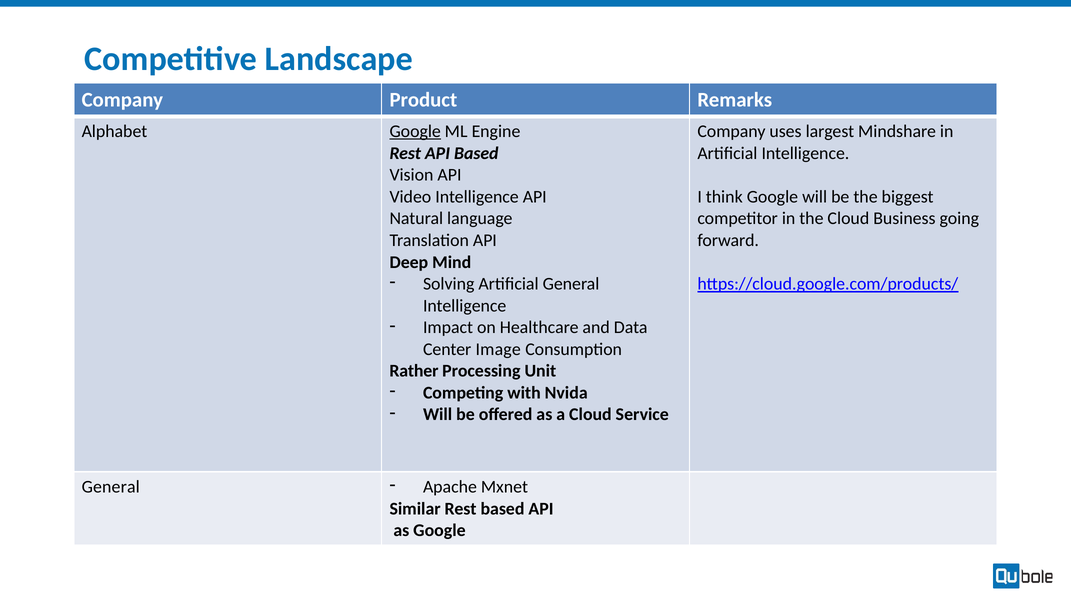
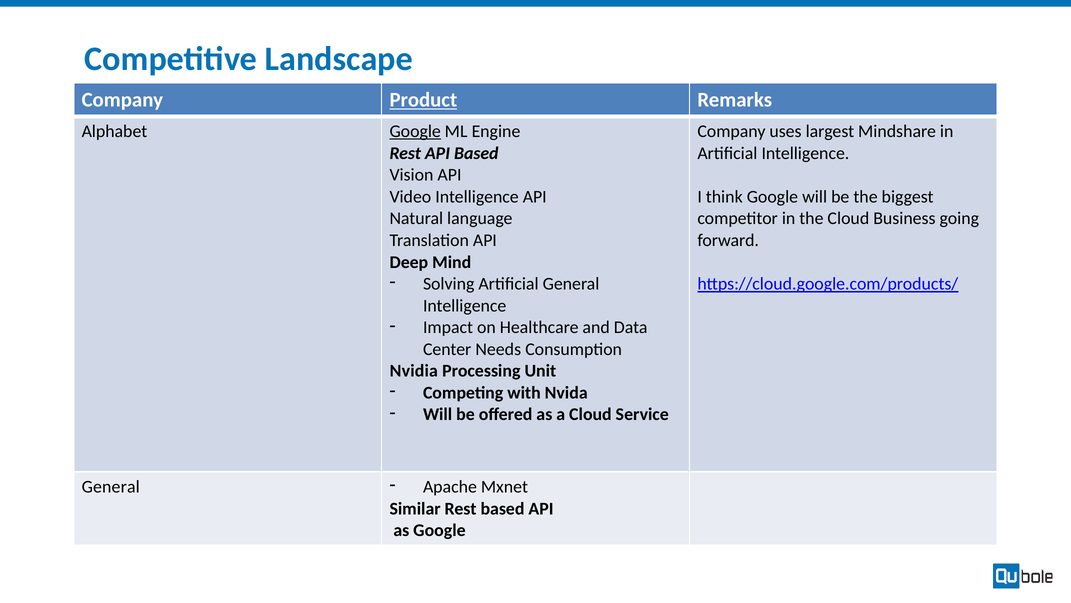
Product underline: none -> present
Image: Image -> Needs
Rather: Rather -> Nvidia
